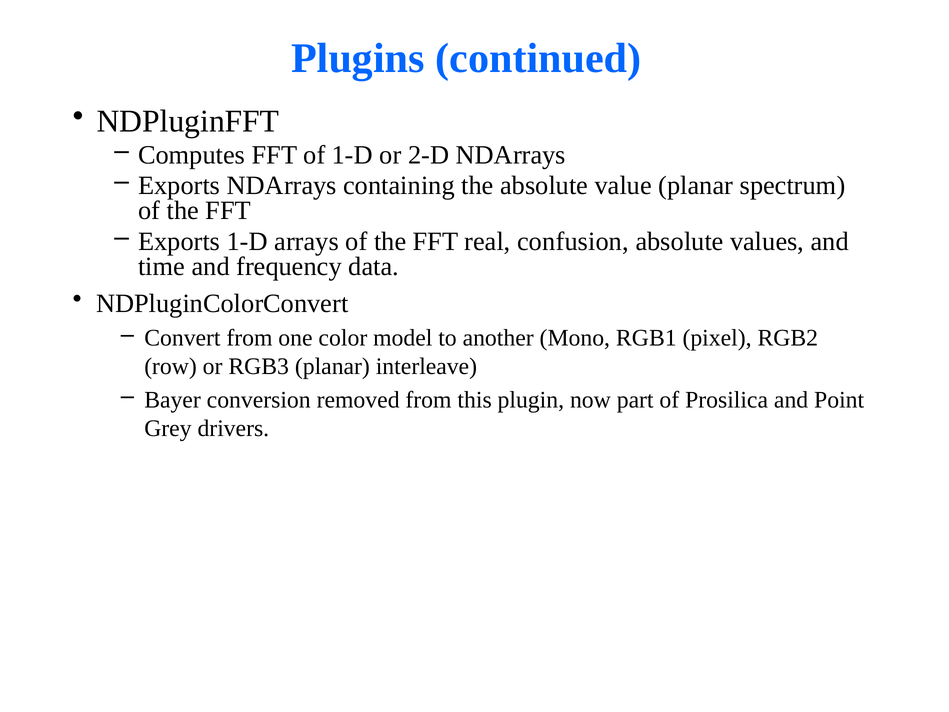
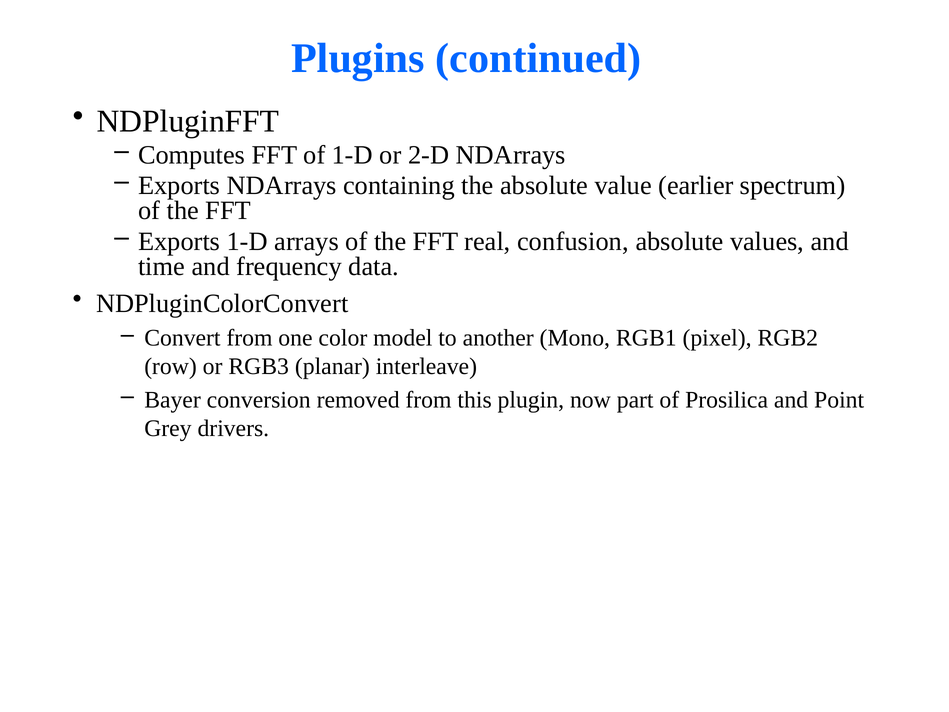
value planar: planar -> earlier
